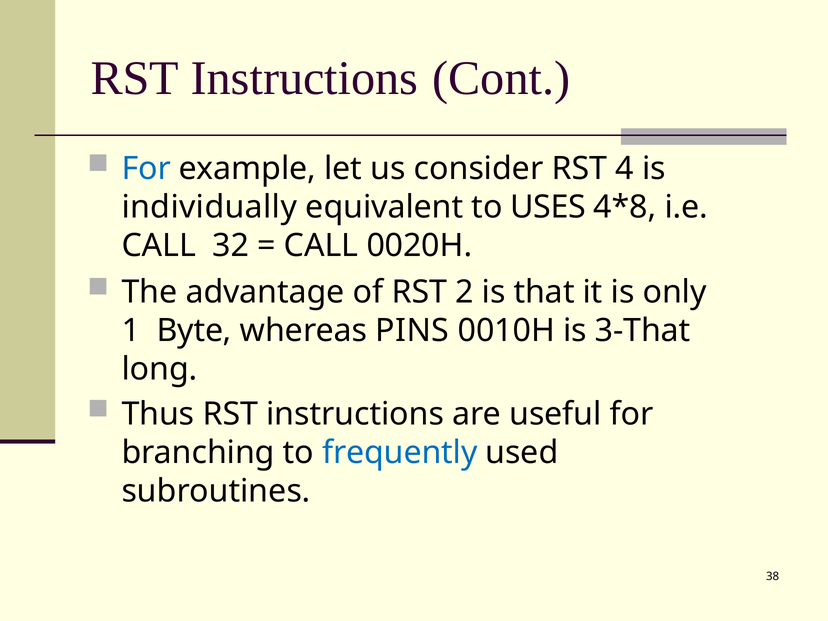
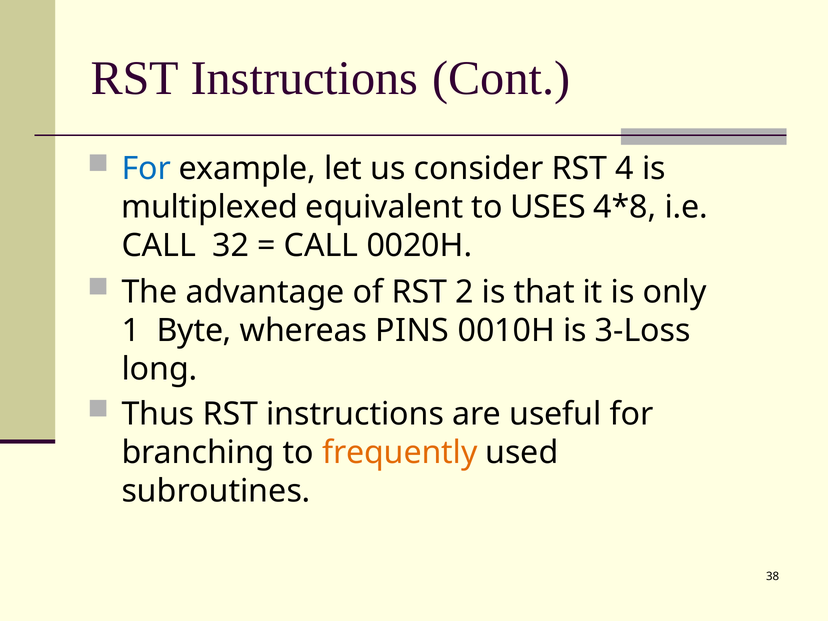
individually: individually -> multiplexed
3-That: 3-That -> 3-Loss
frequently colour: blue -> orange
